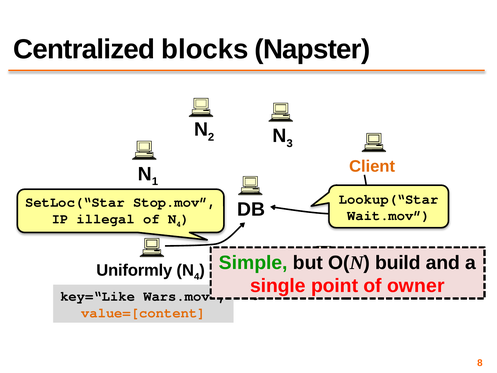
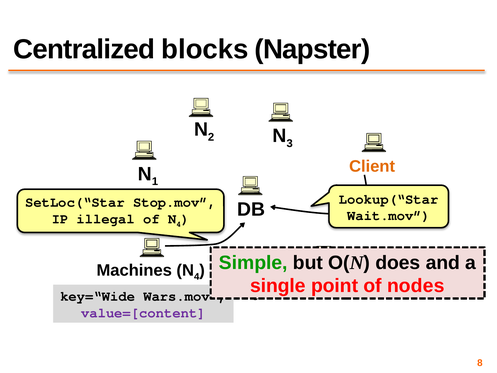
build: build -> does
Uniformly: Uniformly -> Machines
owner: owner -> nodes
key=“Like: key=“Like -> key=“Wide
value=[content colour: orange -> purple
